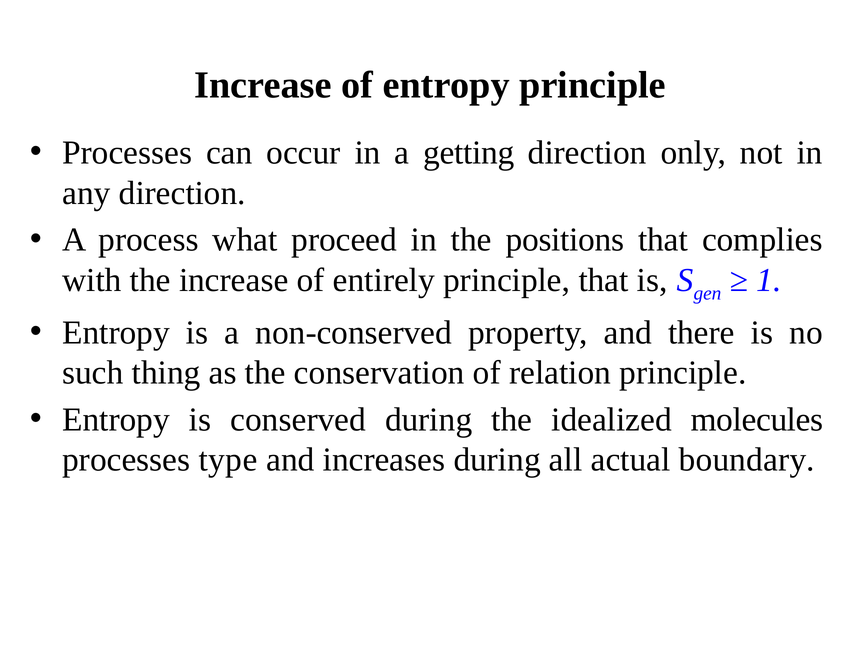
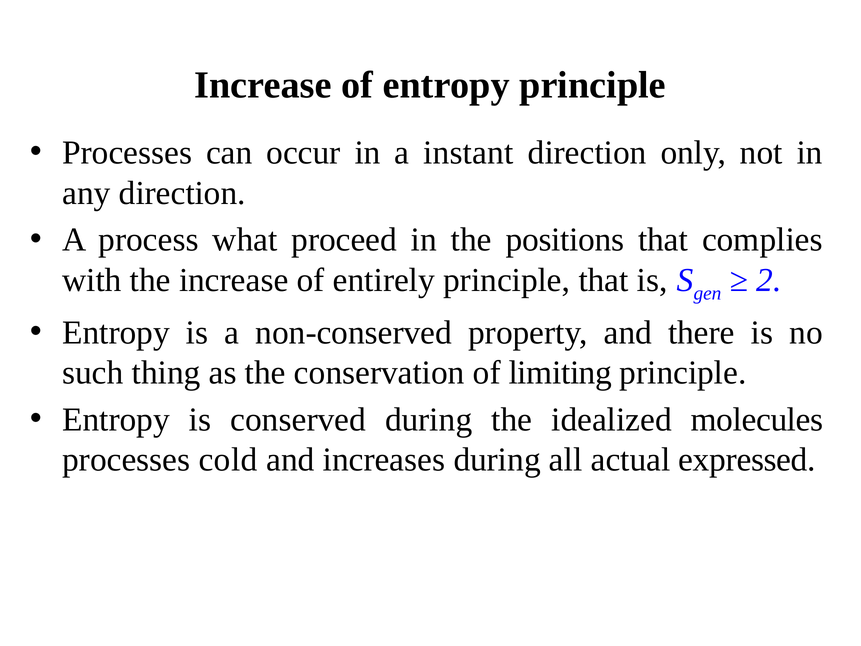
getting: getting -> instant
1: 1 -> 2
relation: relation -> limiting
type: type -> cold
boundary: boundary -> expressed
